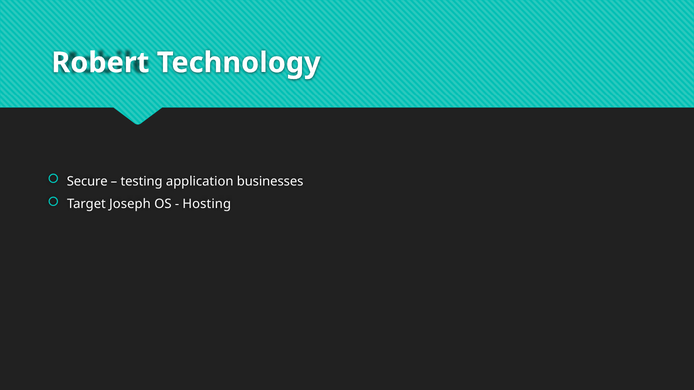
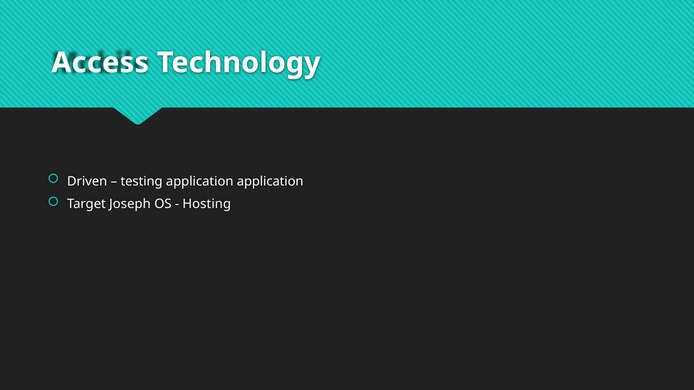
Robert: Robert -> Access
Secure: Secure -> Driven
application businesses: businesses -> application
